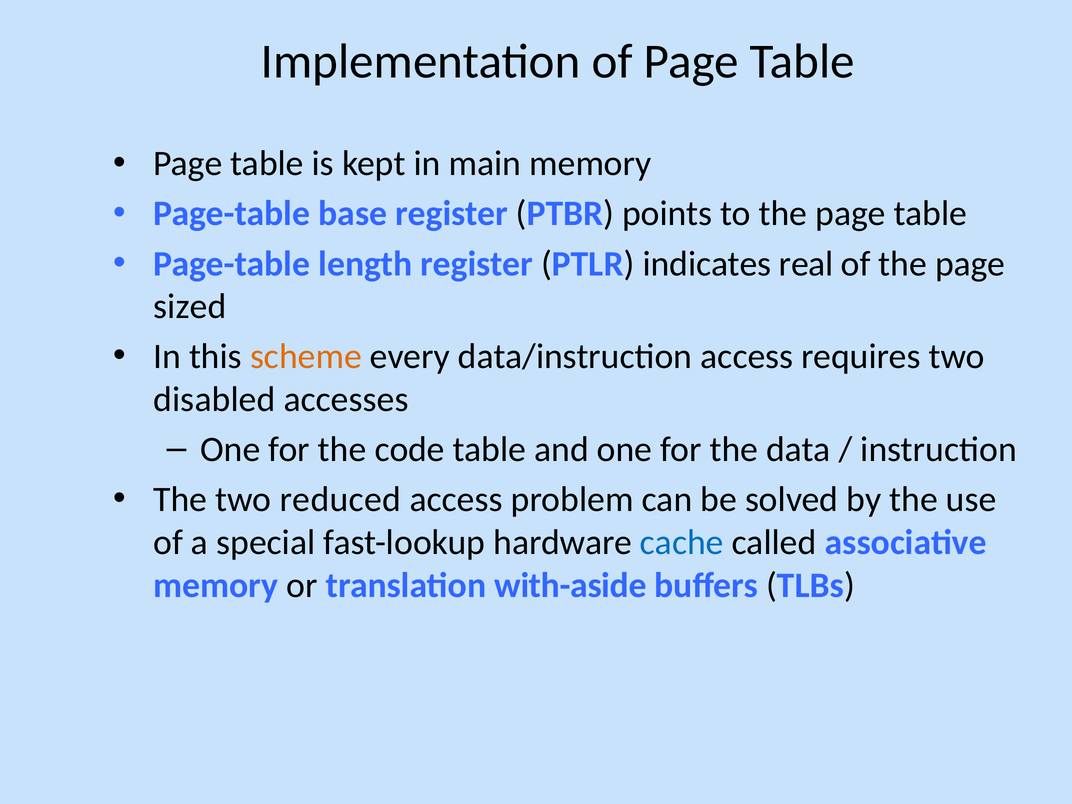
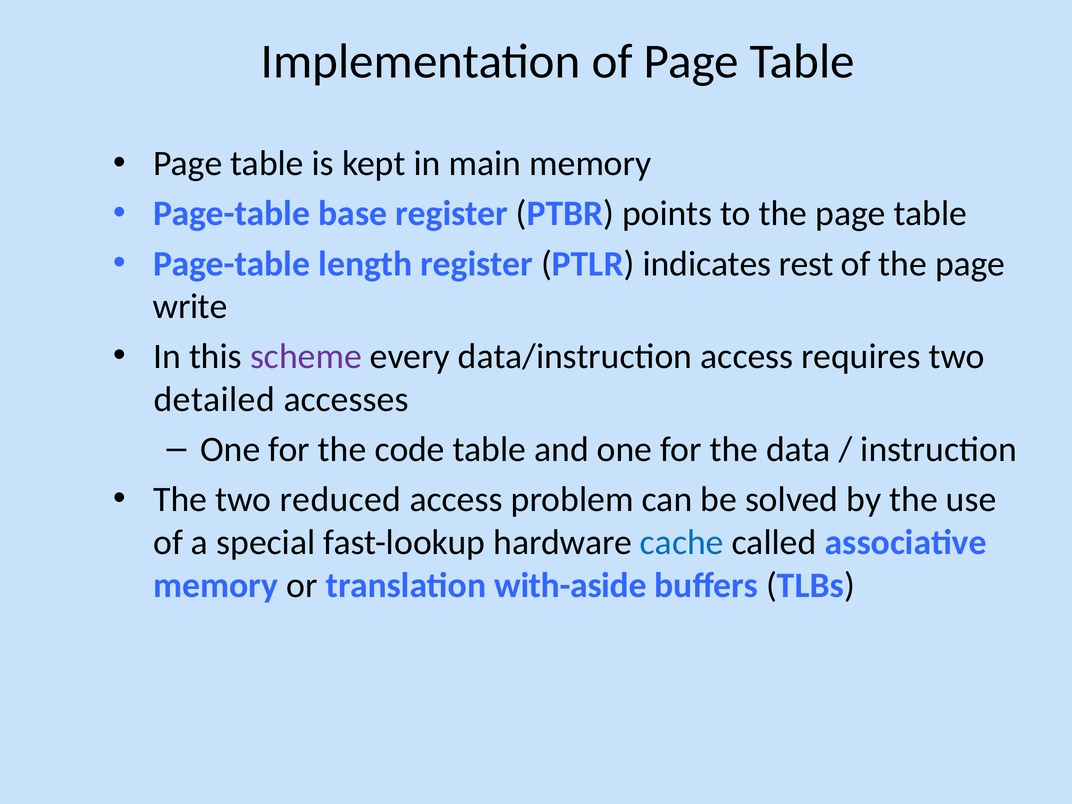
real: real -> rest
sized: sized -> write
scheme colour: orange -> purple
disabled: disabled -> detailed
